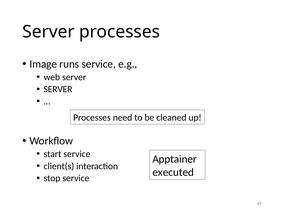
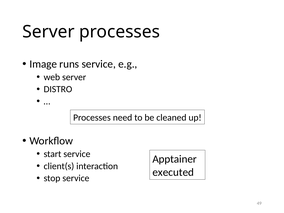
SERVER at (58, 89): SERVER -> DISTRO
